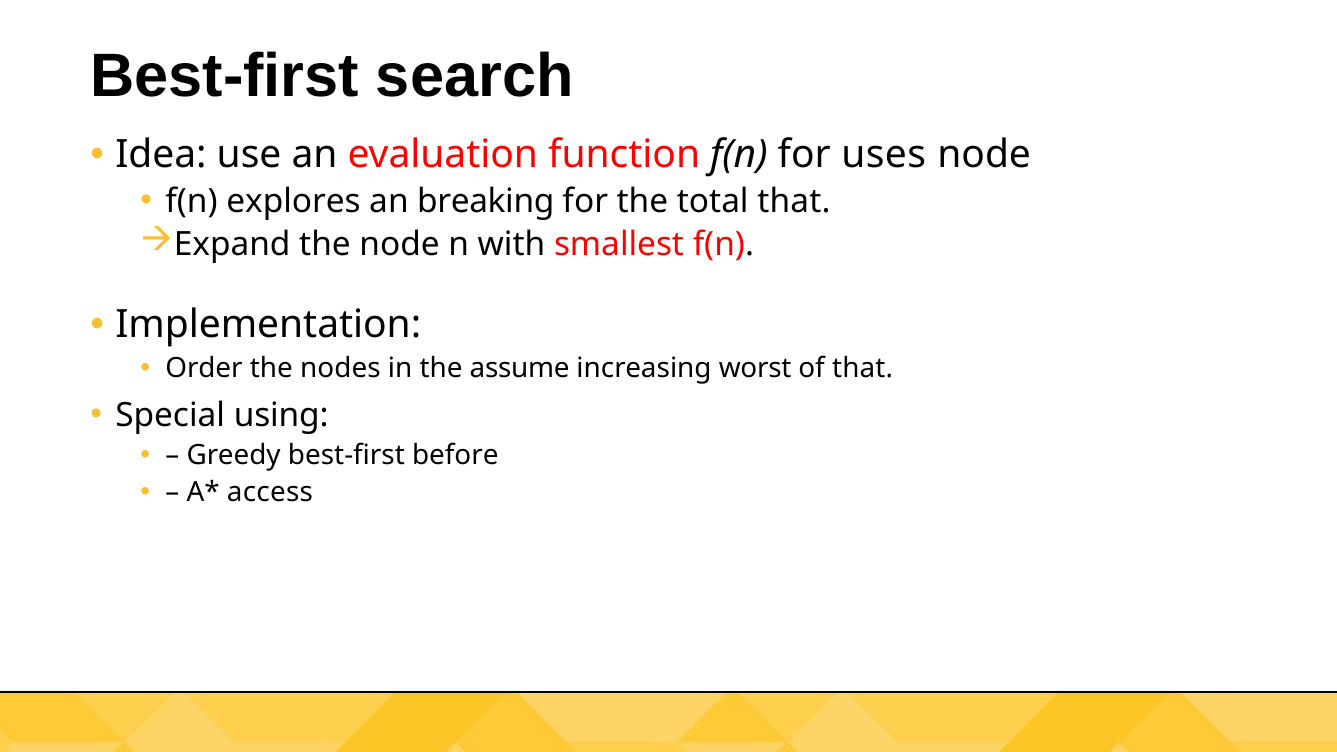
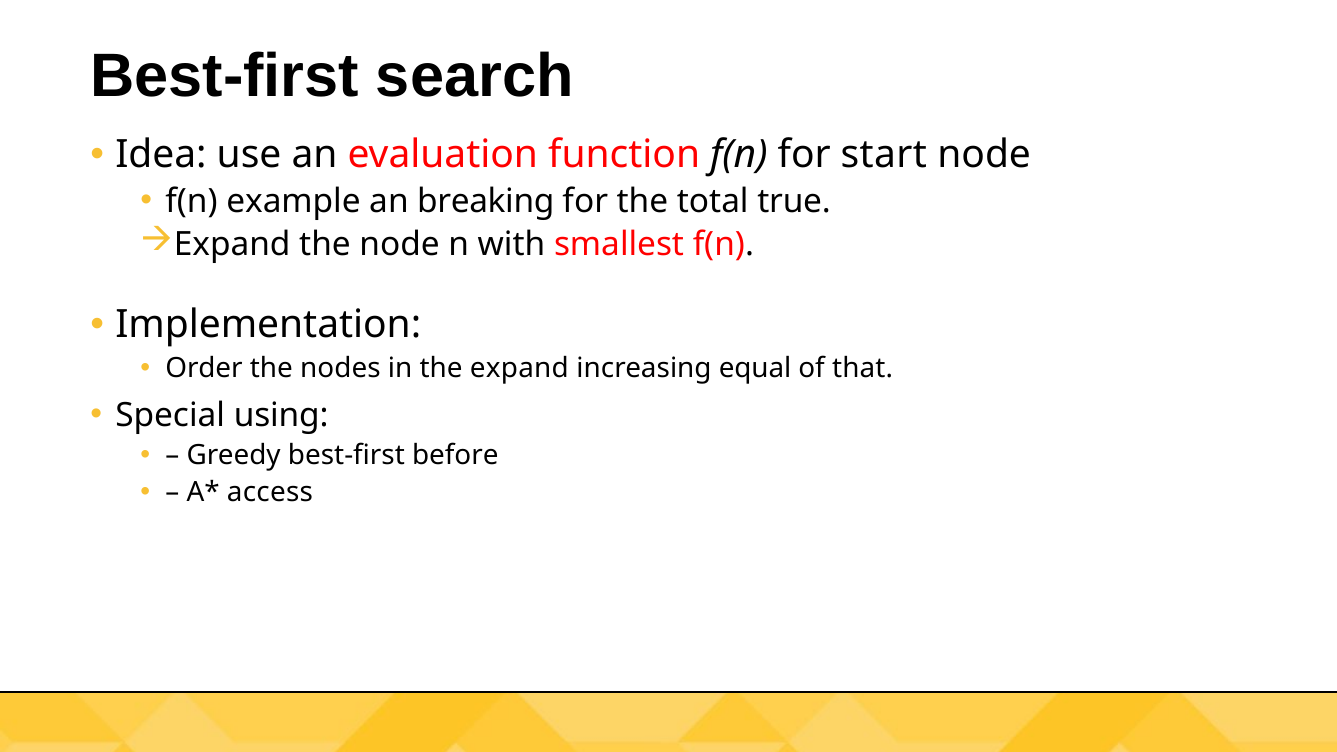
uses: uses -> start
explores: explores -> example
total that: that -> true
the assume: assume -> expand
worst: worst -> equal
